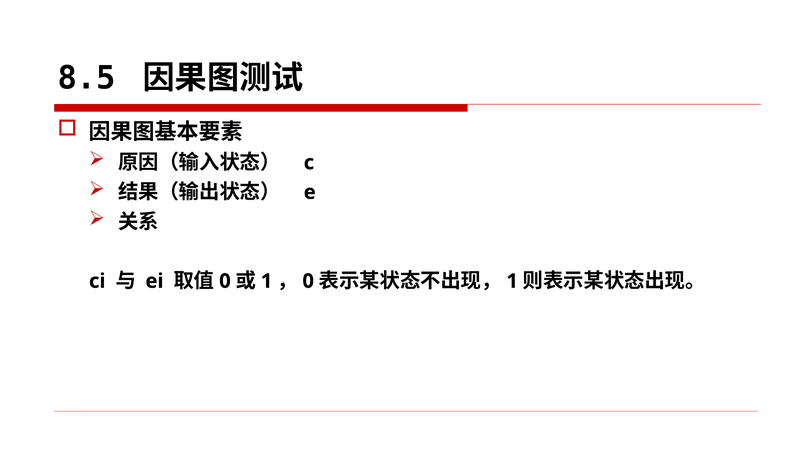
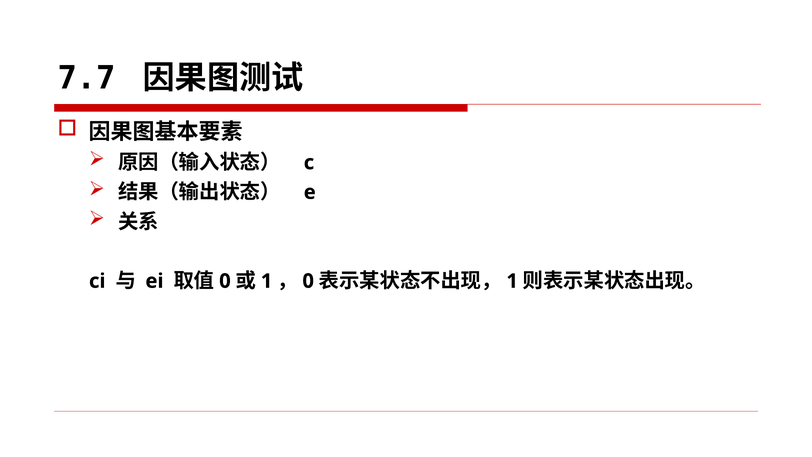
8.5: 8.5 -> 7.7
